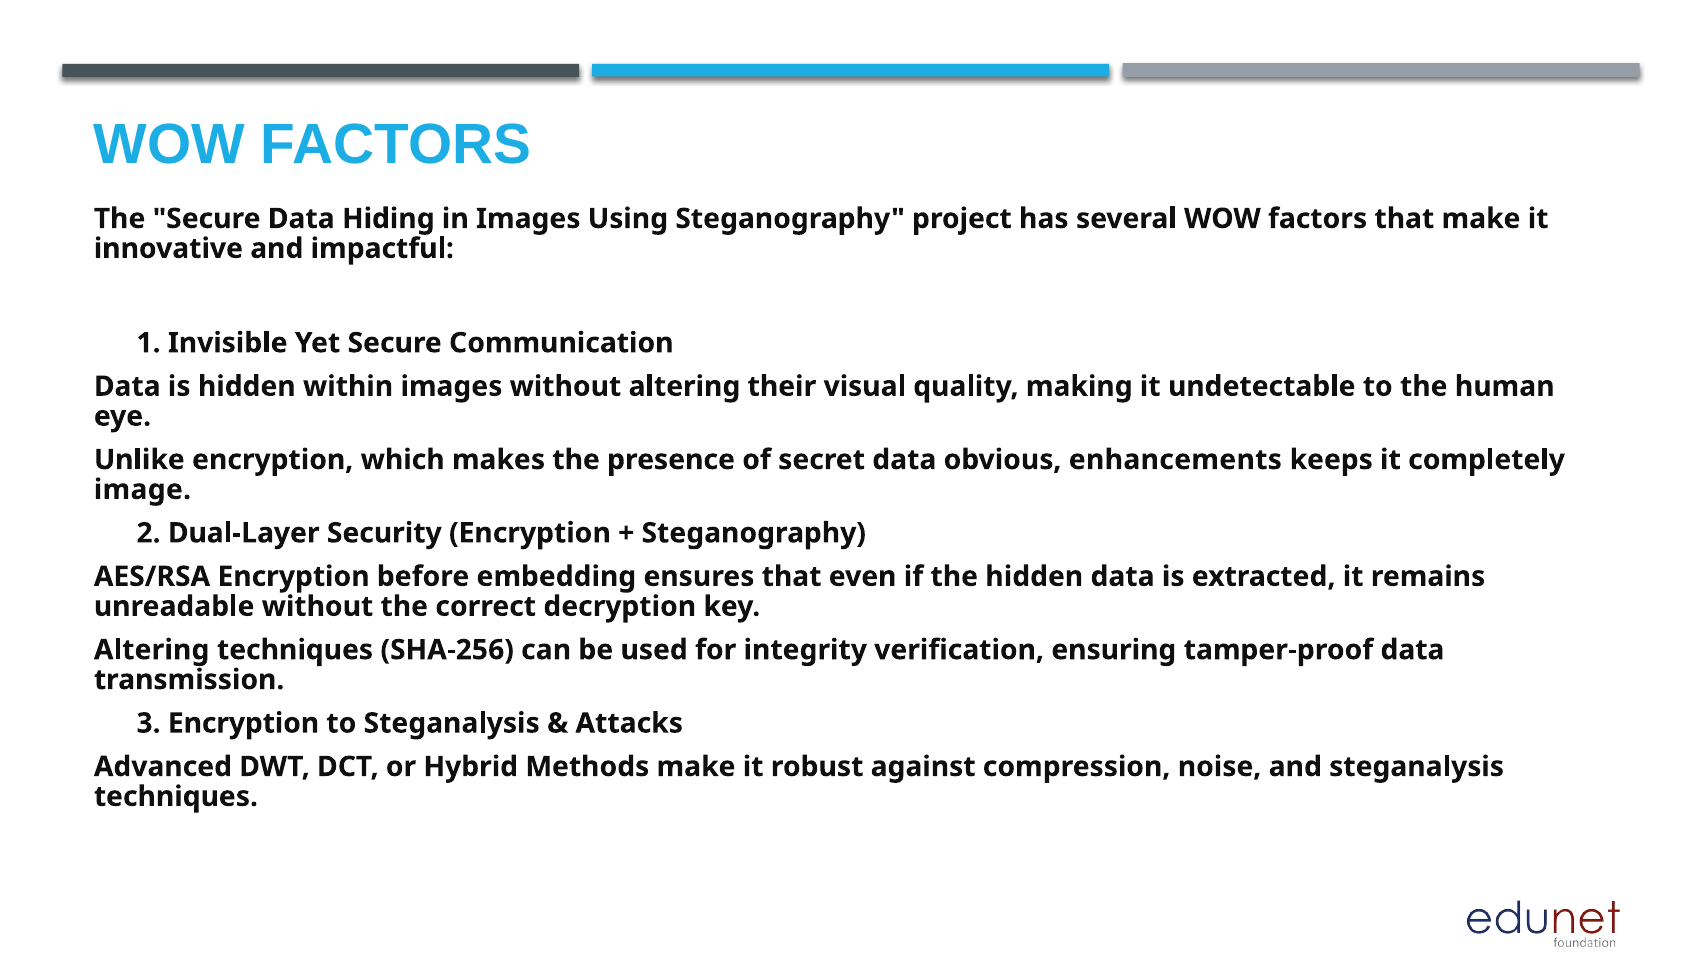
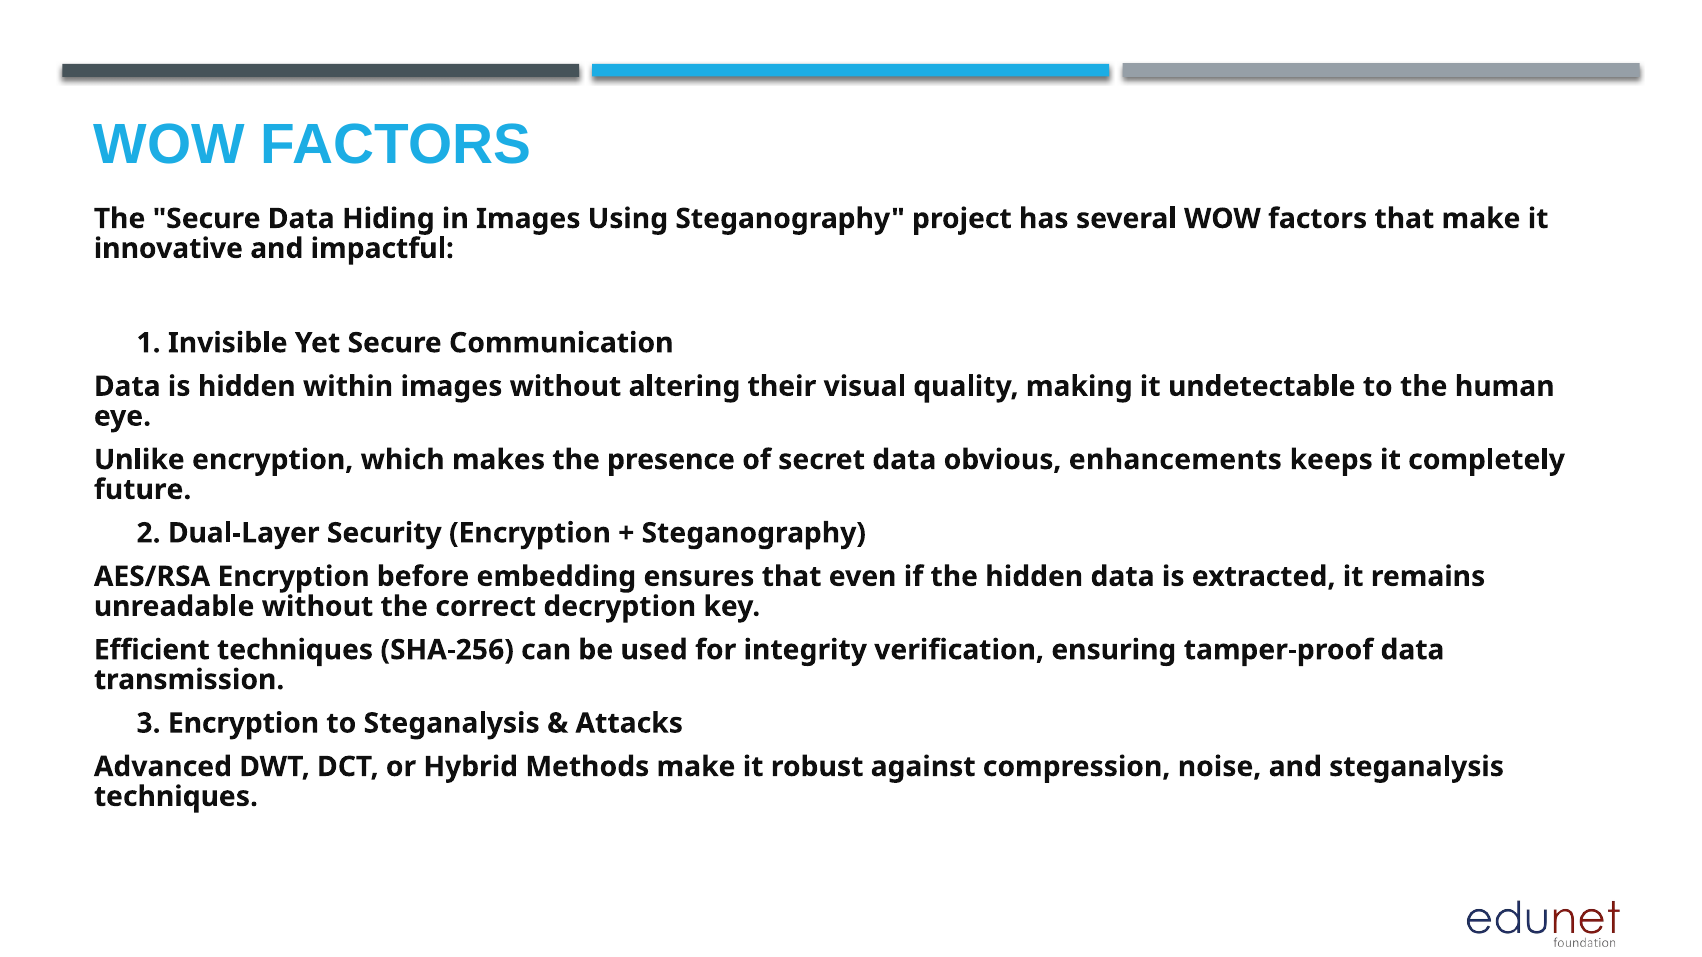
image: image -> future
Altering at (152, 650): Altering -> Efficient
